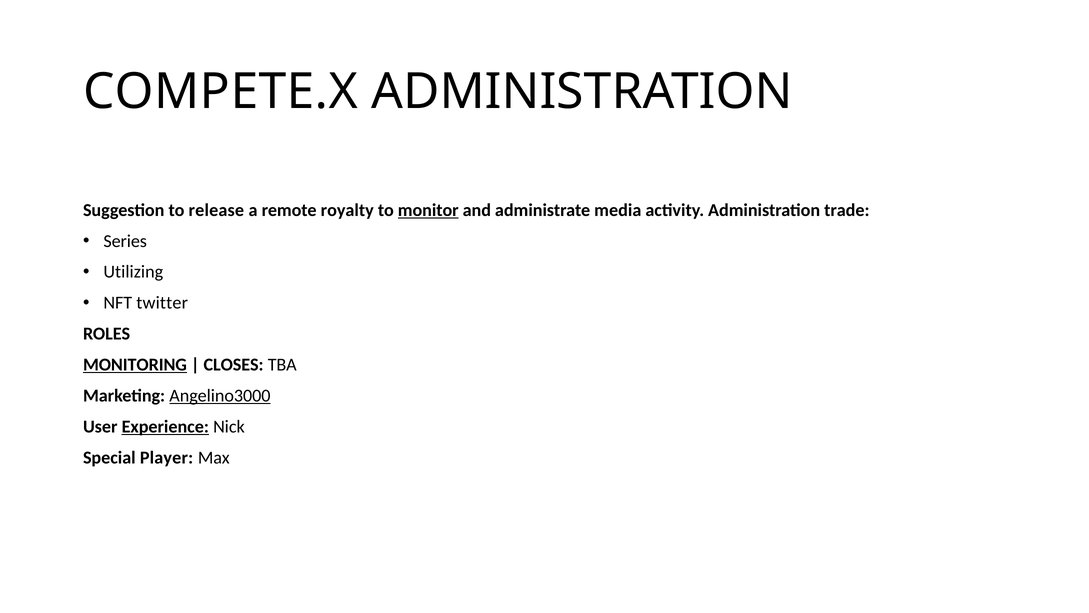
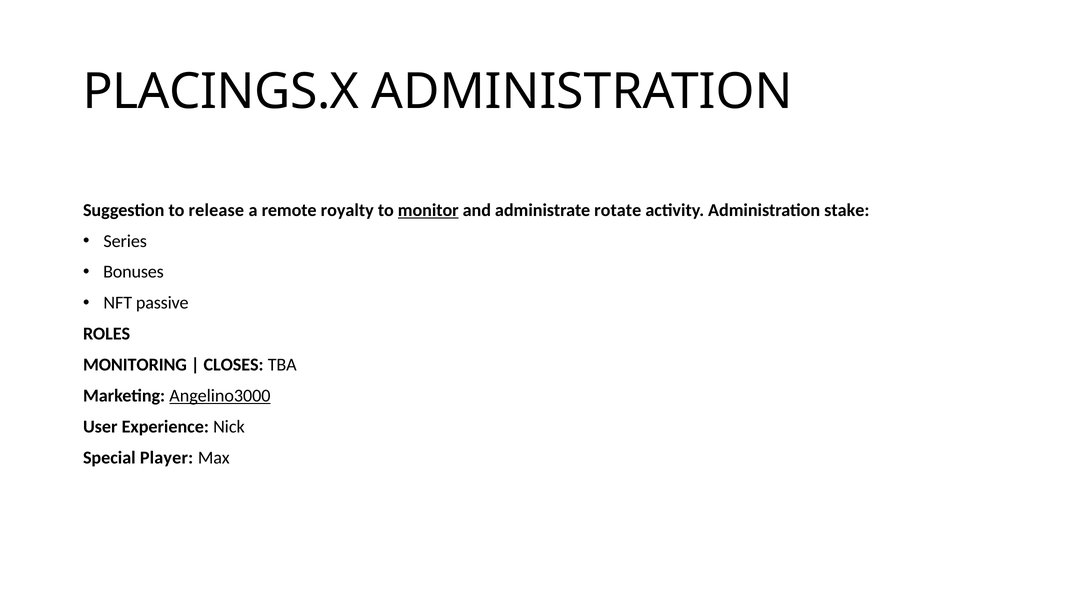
COMPETE.X: COMPETE.X -> PLACINGS.X
media: media -> rotate
trade: trade -> stake
Utilizing: Utilizing -> Bonuses
twitter: twitter -> passive
MONITORING underline: present -> none
Experience underline: present -> none
